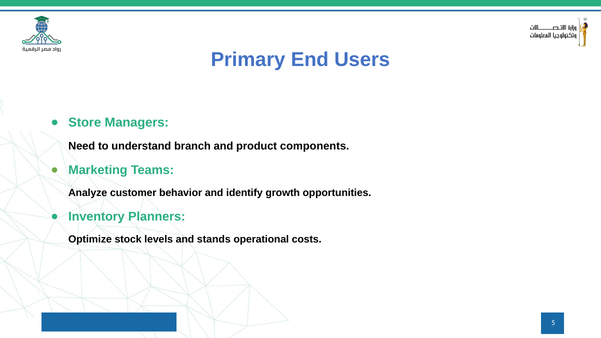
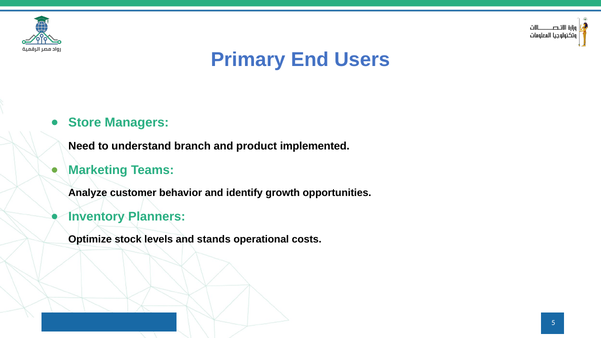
components: components -> implemented
